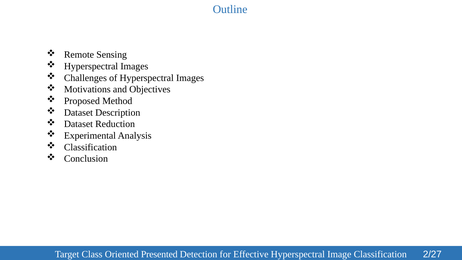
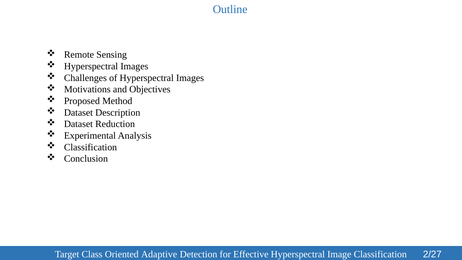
Presented: Presented -> Adaptive
